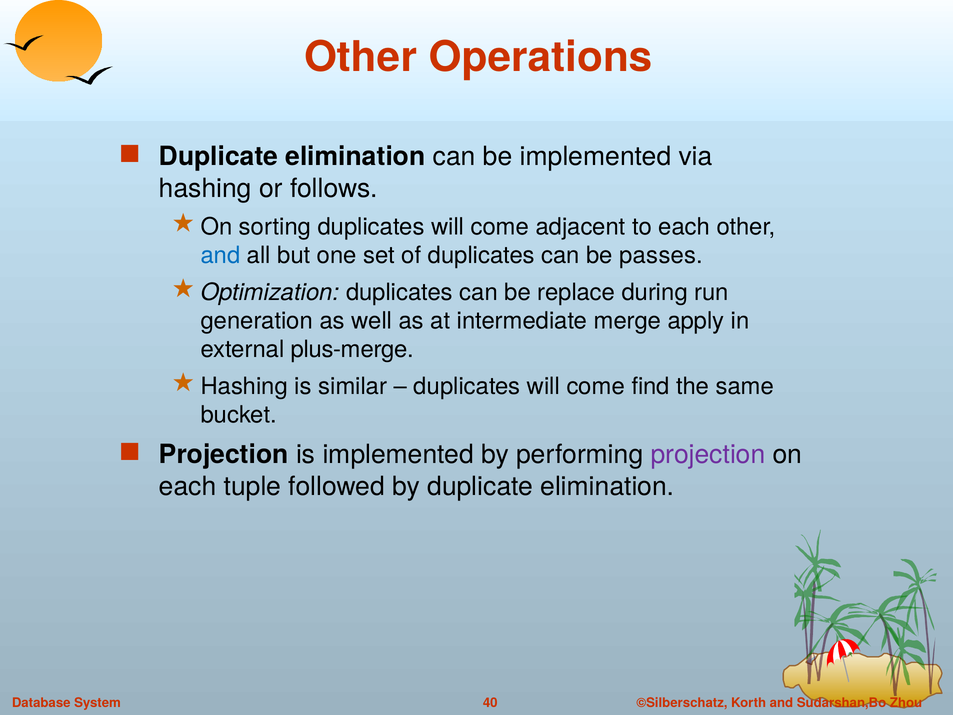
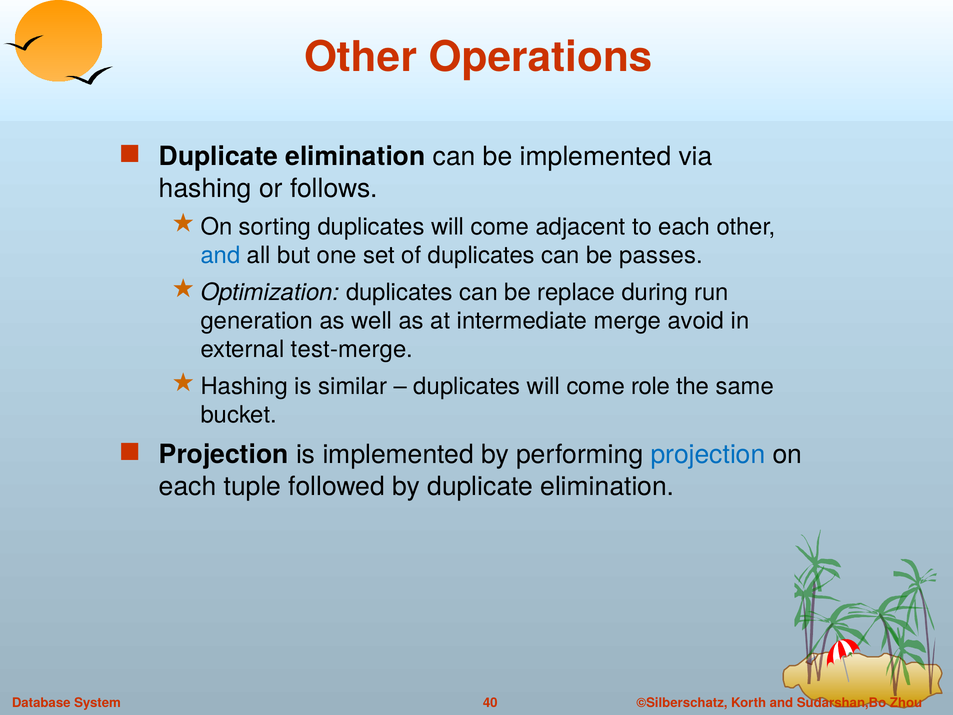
apply: apply -> avoid
plus-merge: plus-merge -> test-merge
find: find -> role
projection at (708, 454) colour: purple -> blue
